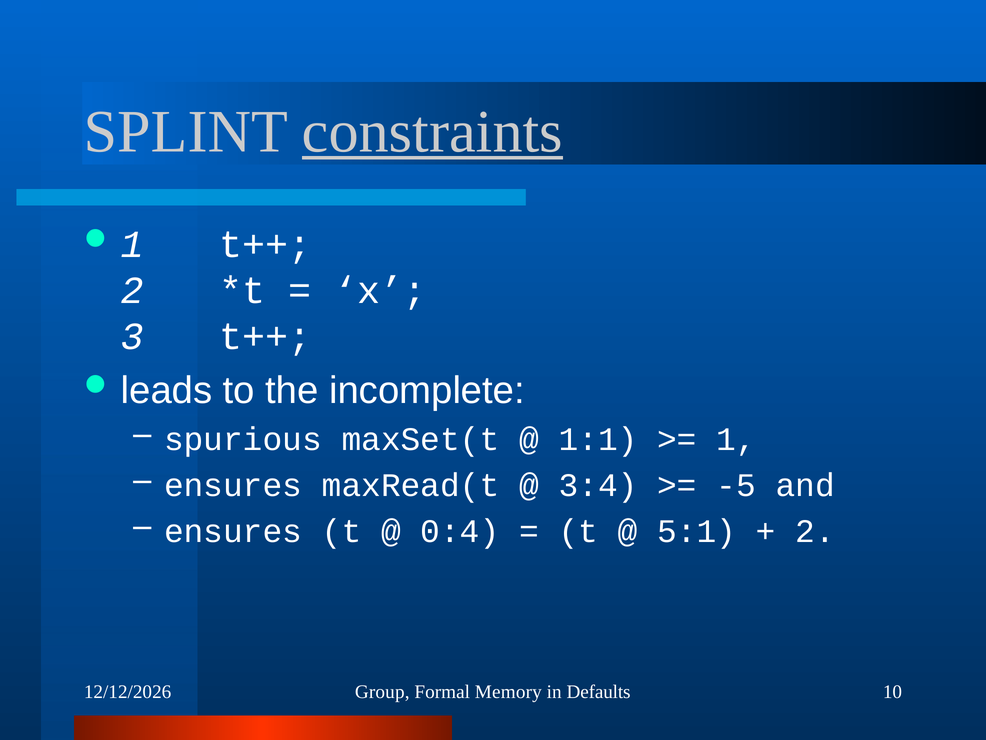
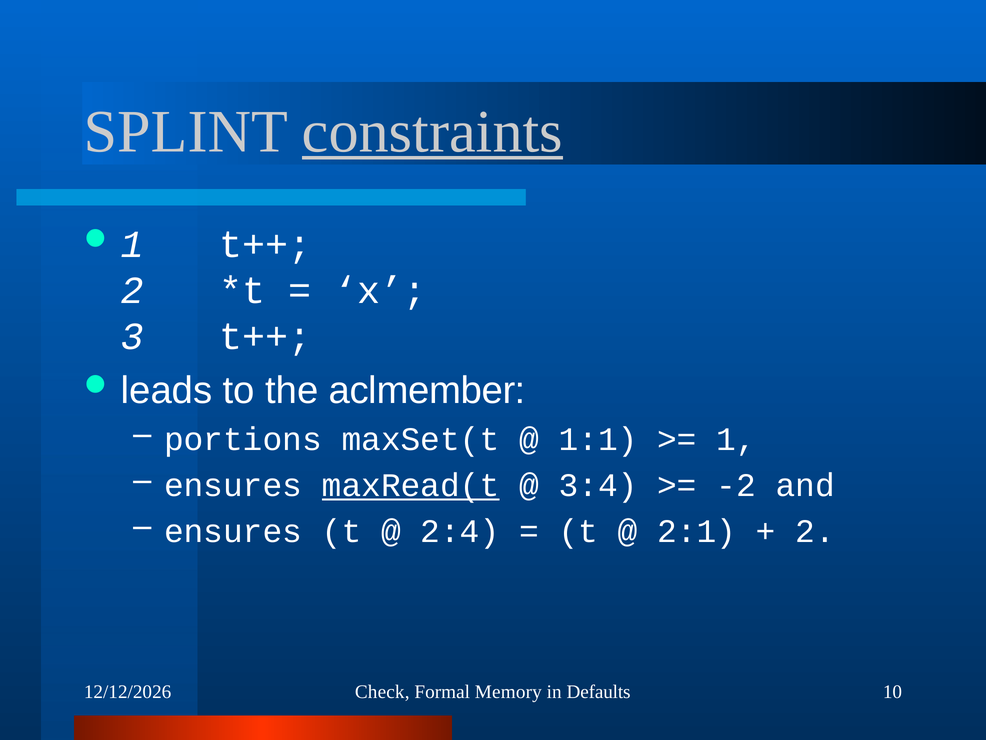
incomplete: incomplete -> aclmember
spurious: spurious -> portions
maxRead(t underline: none -> present
-5: -5 -> -2
0:4: 0:4 -> 2:4
5:1: 5:1 -> 2:1
Group: Group -> Check
